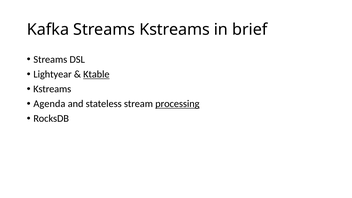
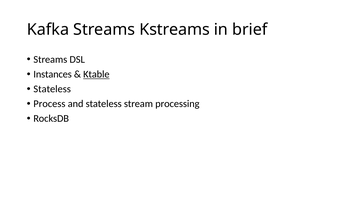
Lightyear: Lightyear -> Instances
Kstreams at (52, 89): Kstreams -> Stateless
Agenda: Agenda -> Process
processing underline: present -> none
